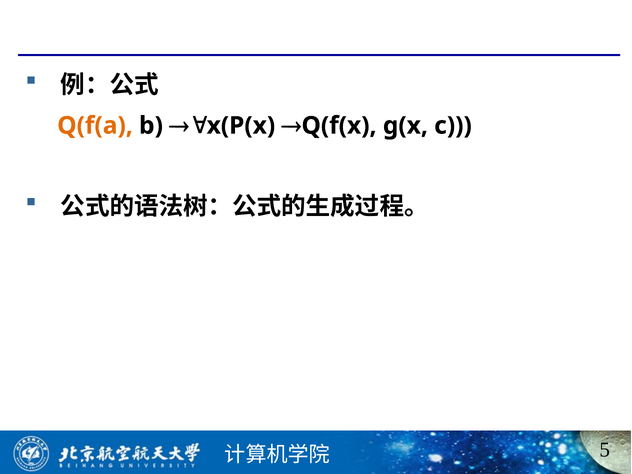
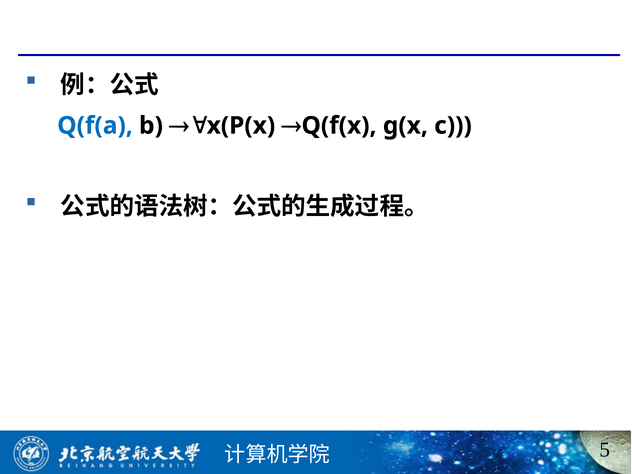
Q(f(a colour: orange -> blue
